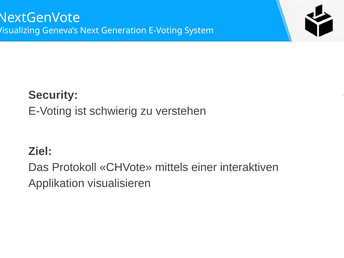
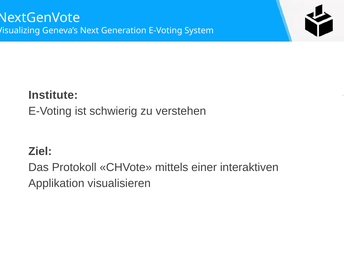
Security: Security -> Institute
